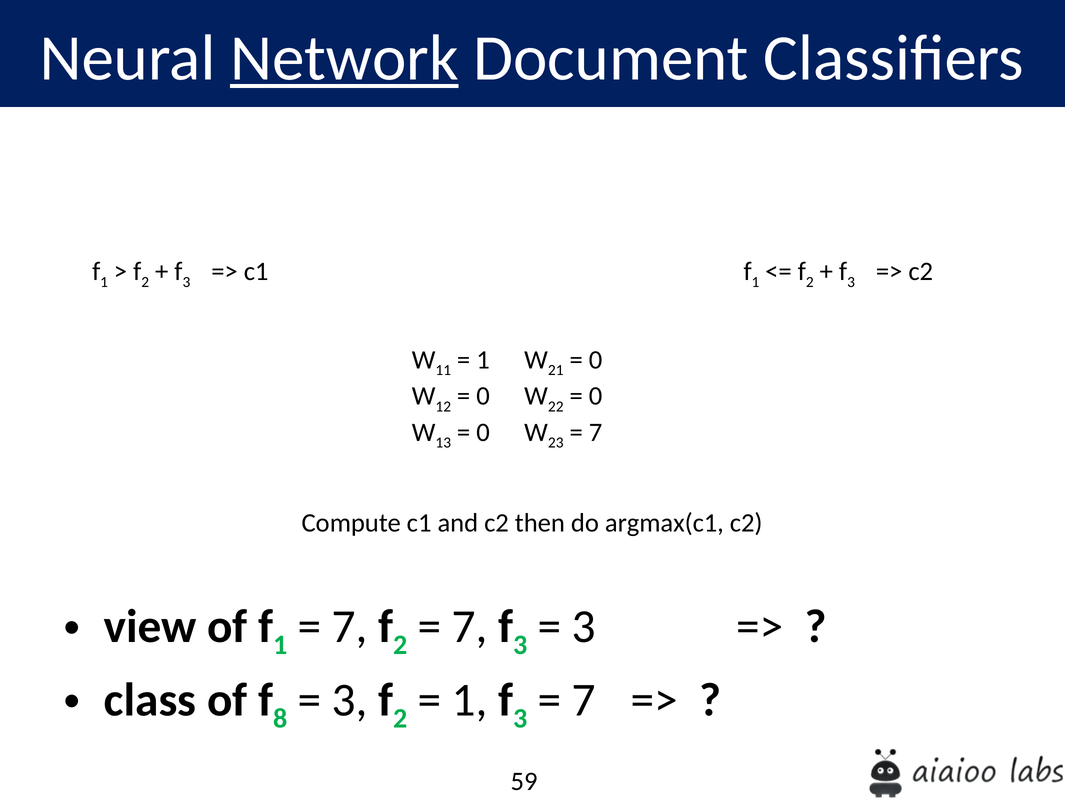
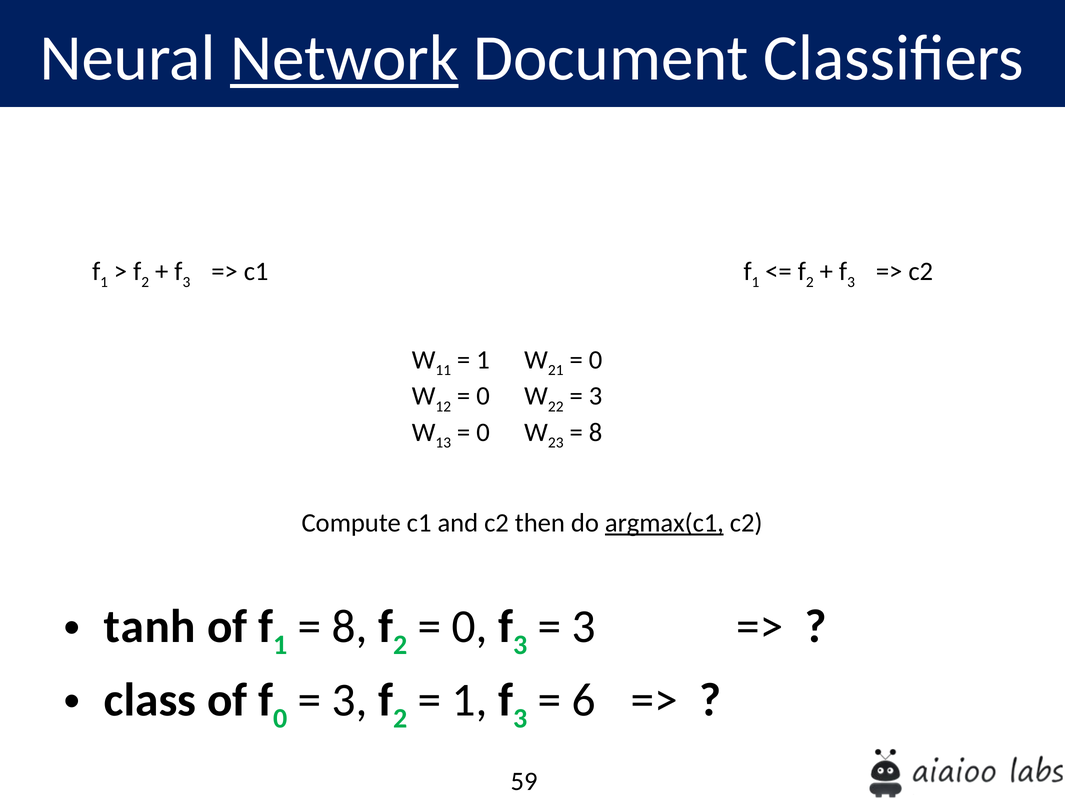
0 at (596, 396): 0 -> 3
7 at (596, 432): 7 -> 8
argmax(c1 underline: none -> present
view: view -> tanh
7 at (350, 626): 7 -> 8
7 at (470, 626): 7 -> 0
8 at (280, 718): 8 -> 0
7 at (584, 700): 7 -> 6
